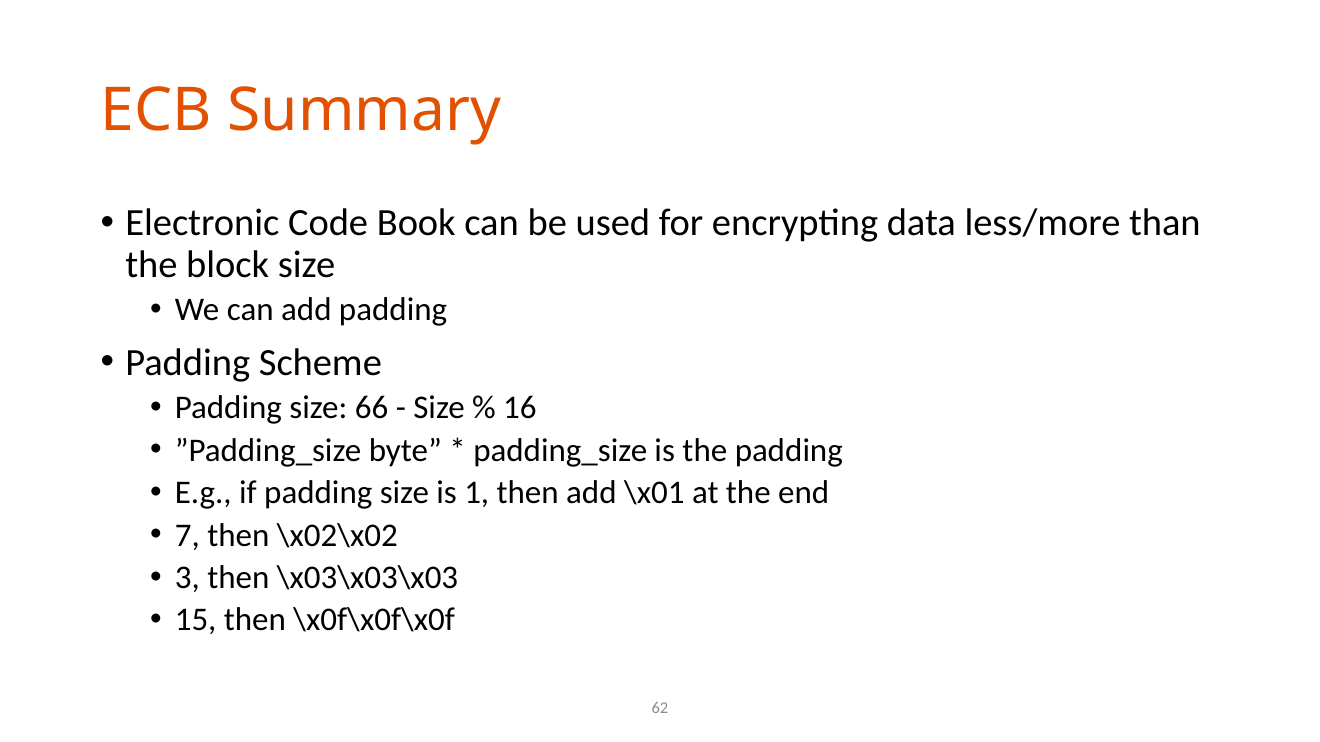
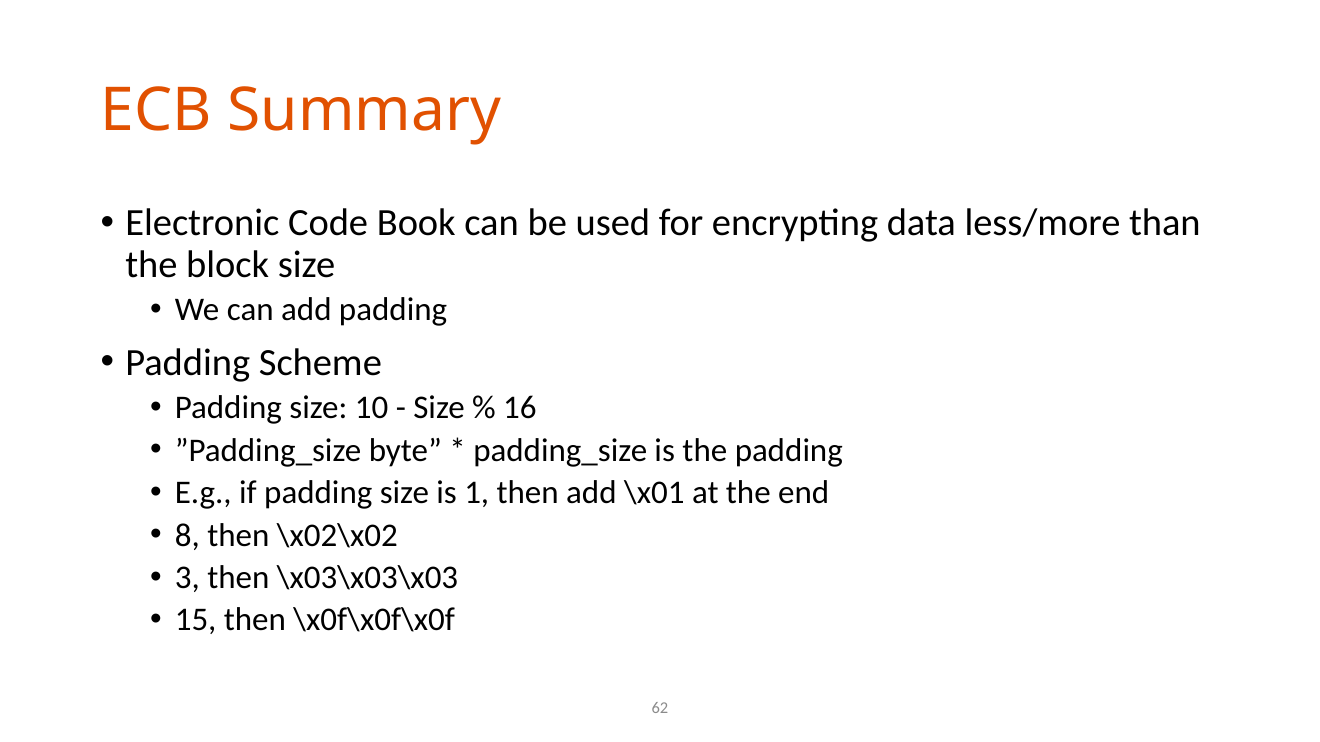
66: 66 -> 10
7: 7 -> 8
